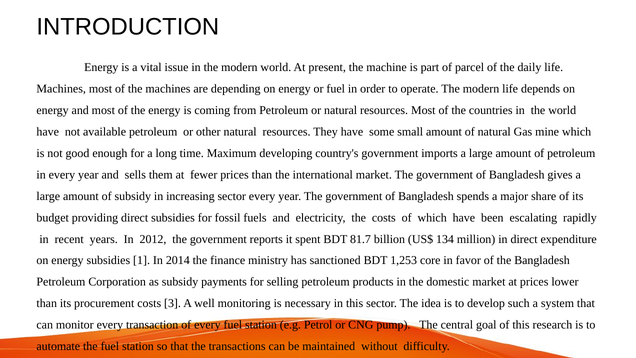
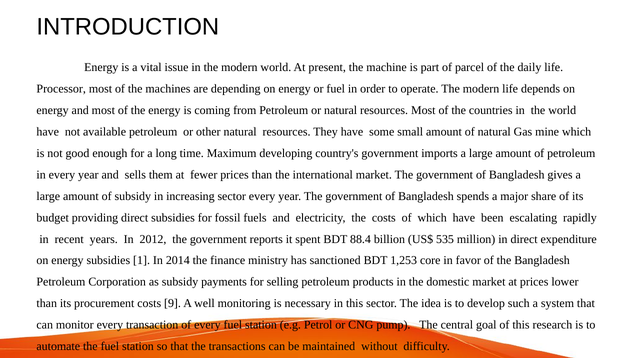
Machines at (61, 89): Machines -> Processor
81.7: 81.7 -> 88.4
134: 134 -> 535
3: 3 -> 9
